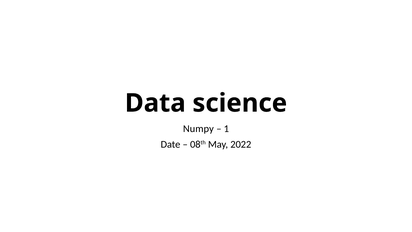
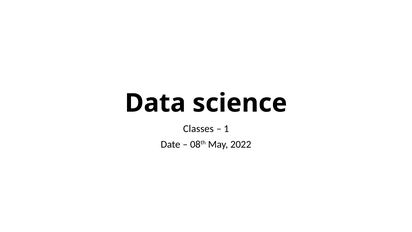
Numpy: Numpy -> Classes
